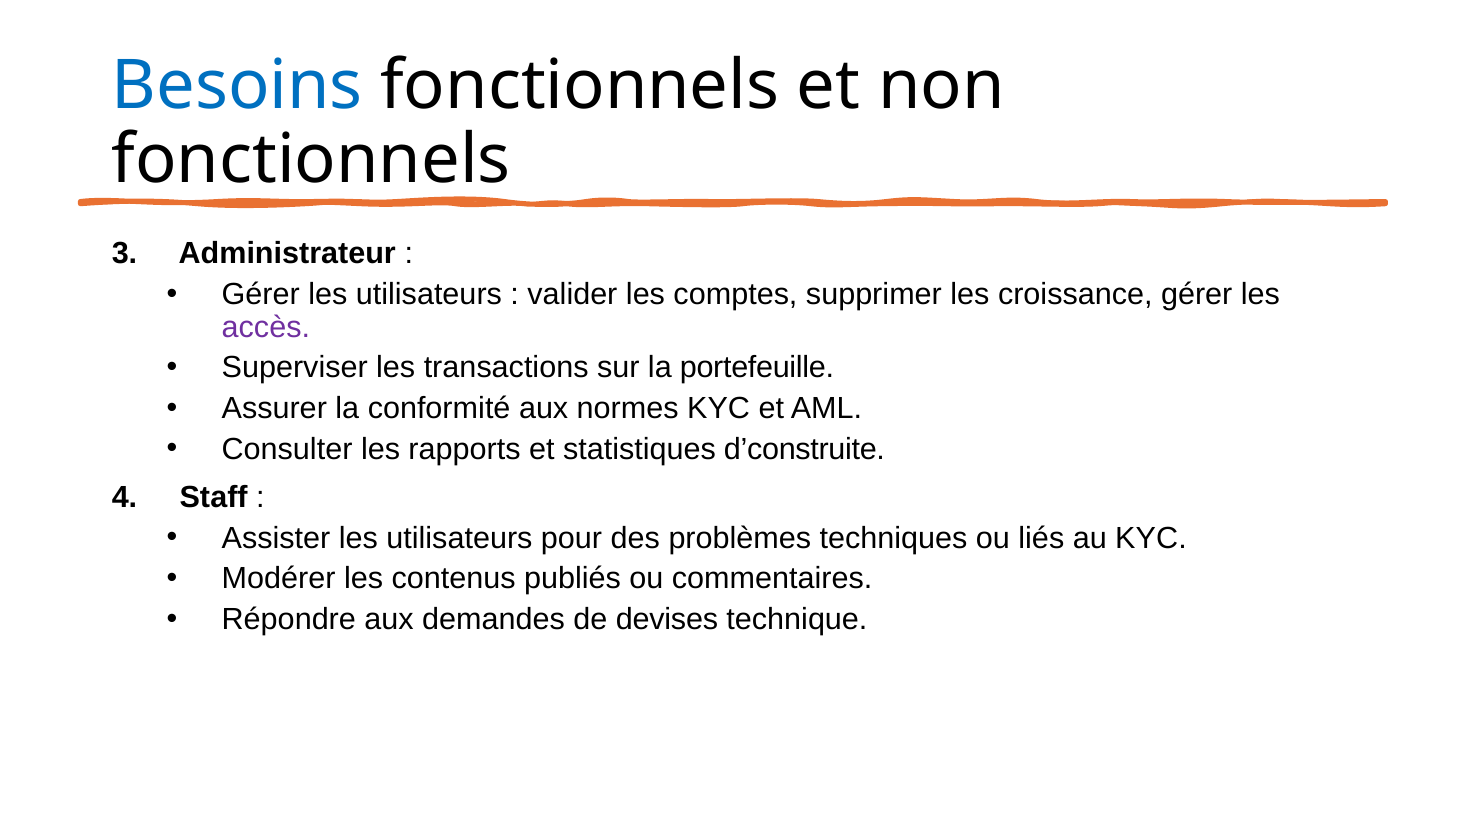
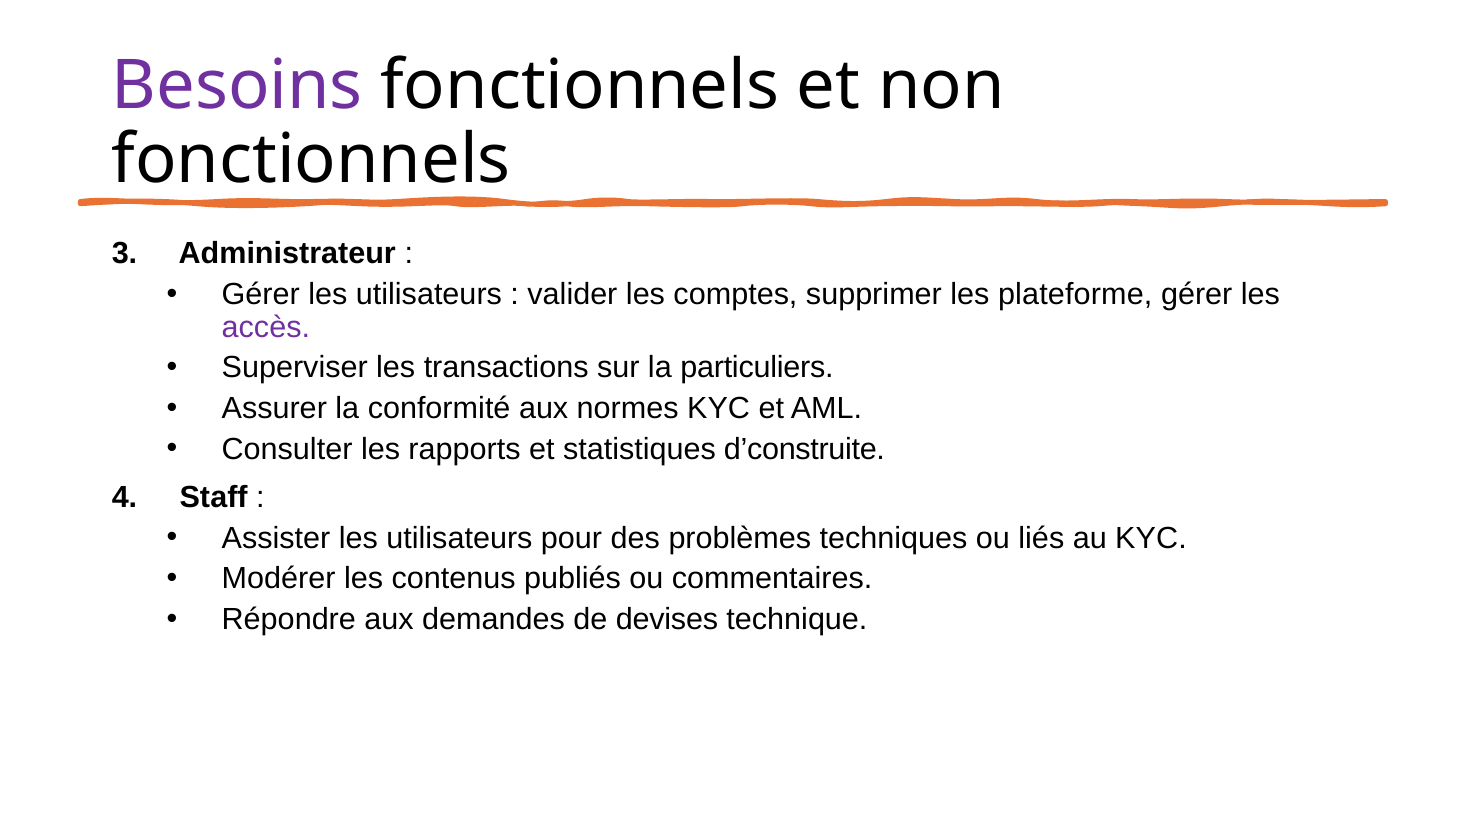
Besoins colour: blue -> purple
croissance: croissance -> plateforme
portefeuille: portefeuille -> particuliers
